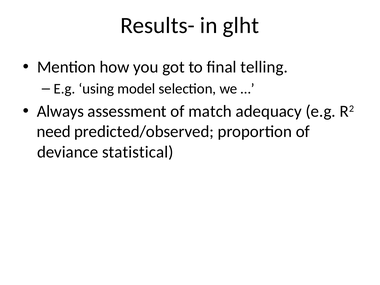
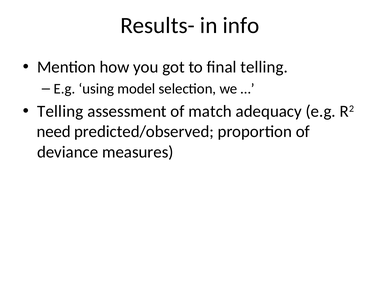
glht: glht -> info
Always at (60, 111): Always -> Telling
statistical: statistical -> measures
